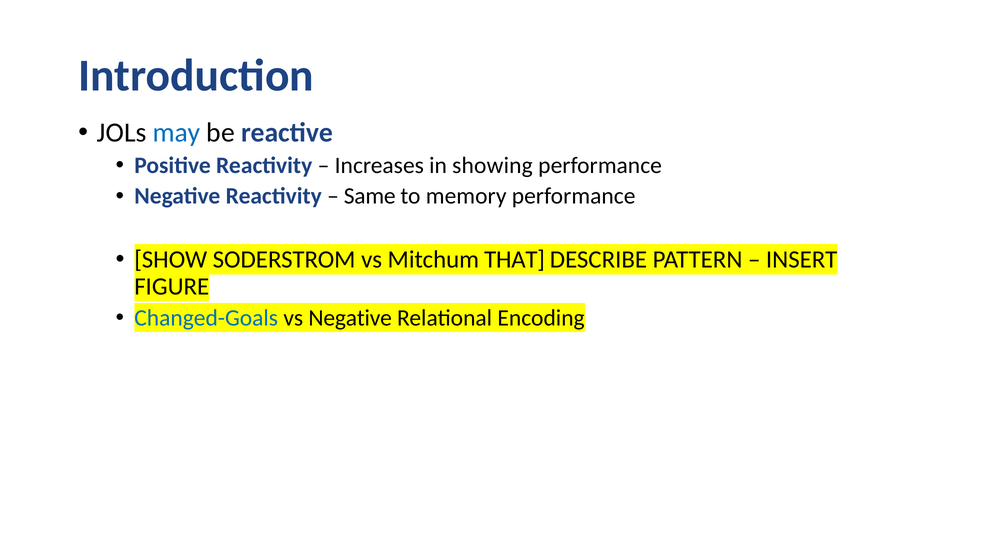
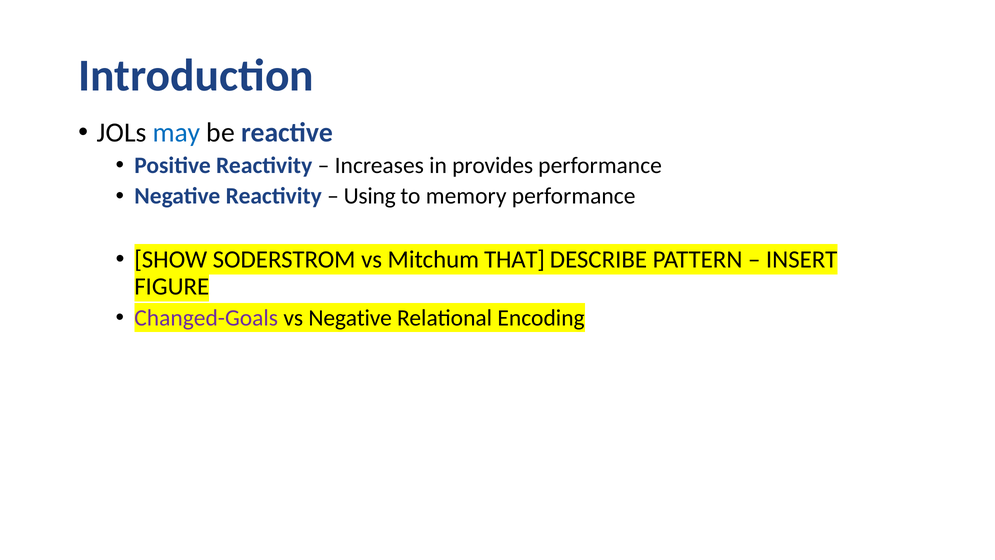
showing: showing -> provides
Same: Same -> Using
Changed-Goals colour: blue -> purple
